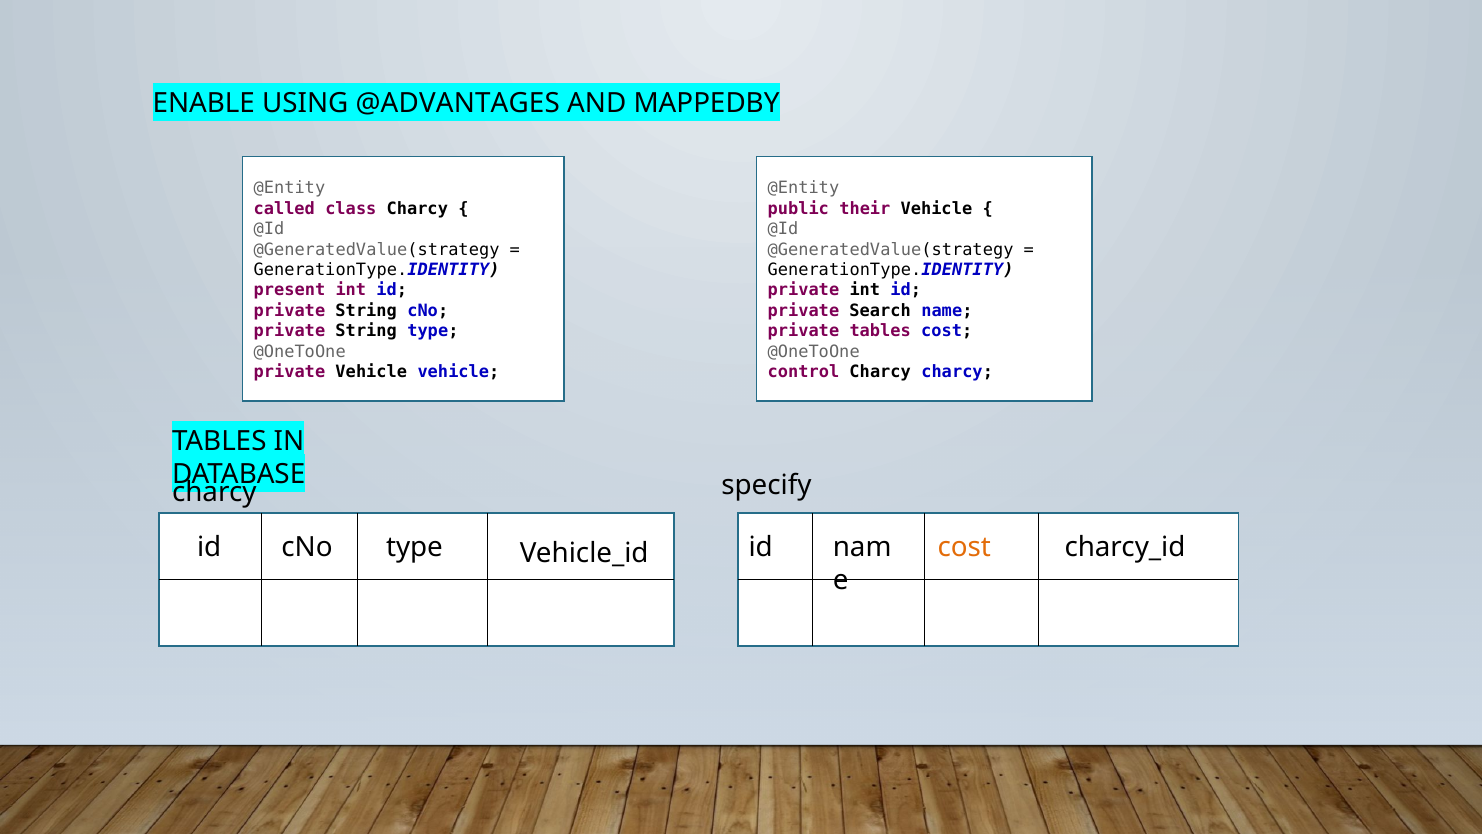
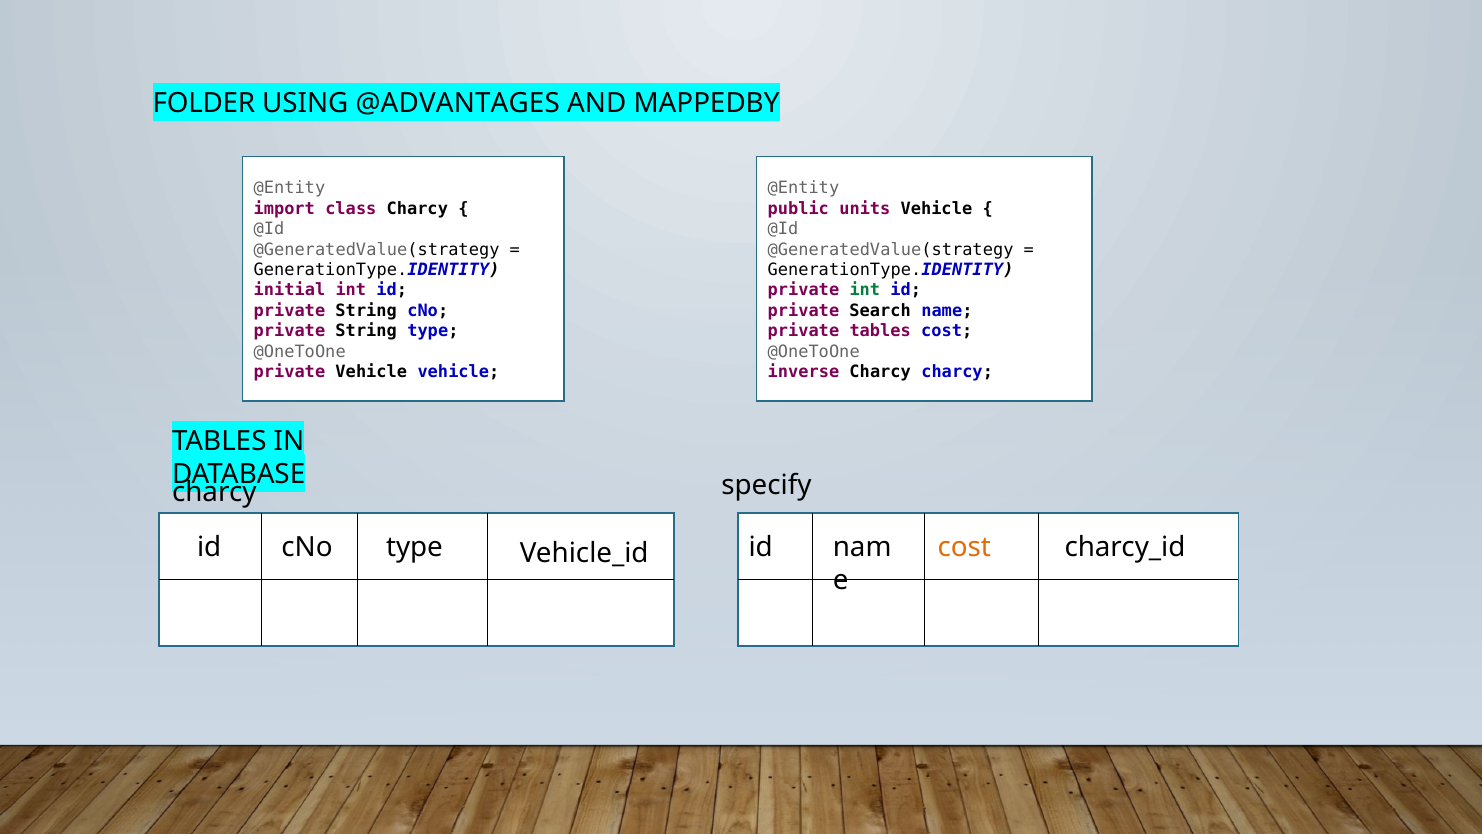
ENABLE: ENABLE -> FOLDER
called: called -> import
their: their -> units
present: present -> initial
int at (865, 290) colour: black -> green
control: control -> inverse
